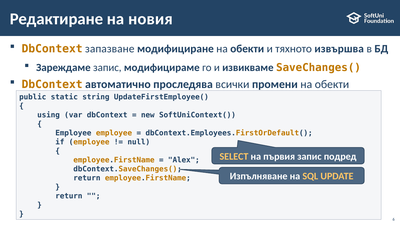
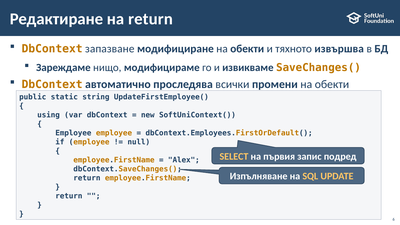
на новия: новия -> return
Зареждаме запис: запис -> нищо
